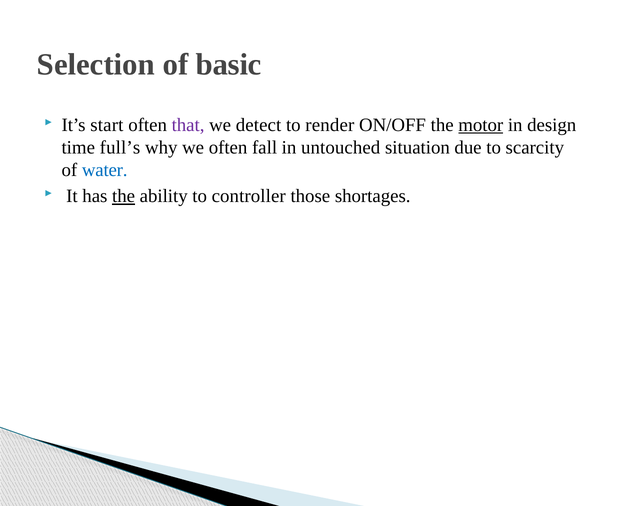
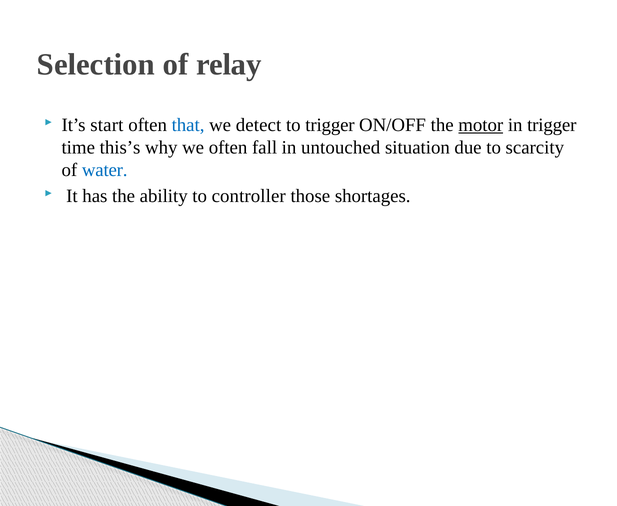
basic: basic -> relay
that colour: purple -> blue
to render: render -> trigger
in design: design -> trigger
full’s: full’s -> this’s
the at (124, 196) underline: present -> none
